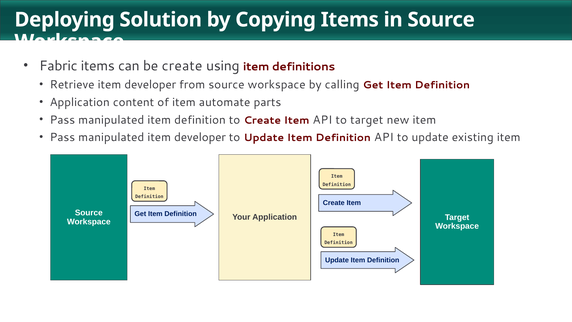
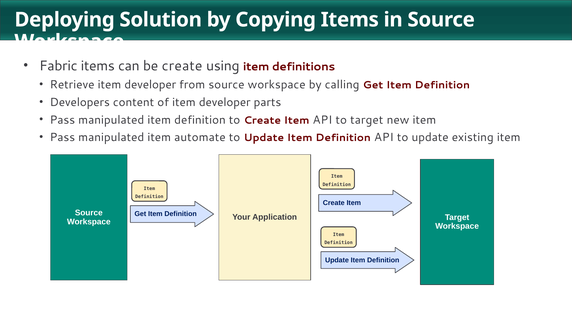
Application at (80, 102): Application -> Developers
of item automate: automate -> developer
manipulated item developer: developer -> automate
